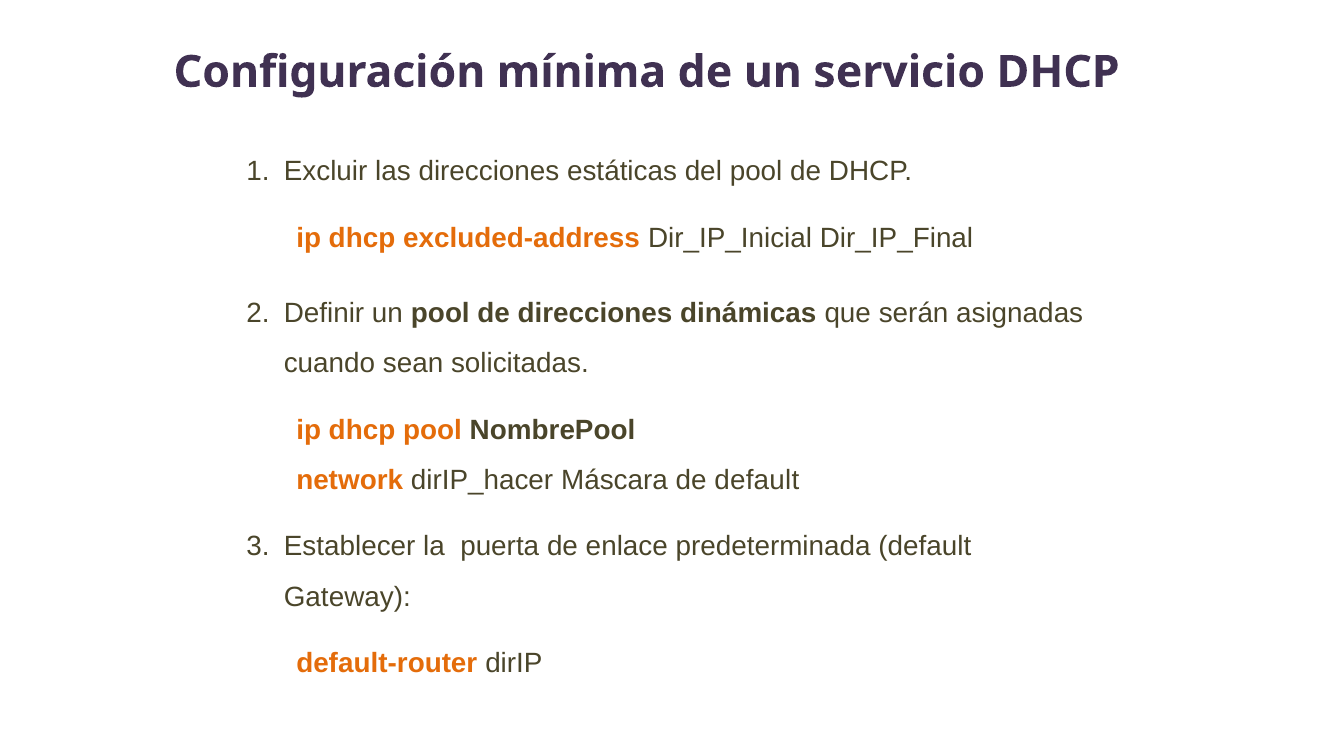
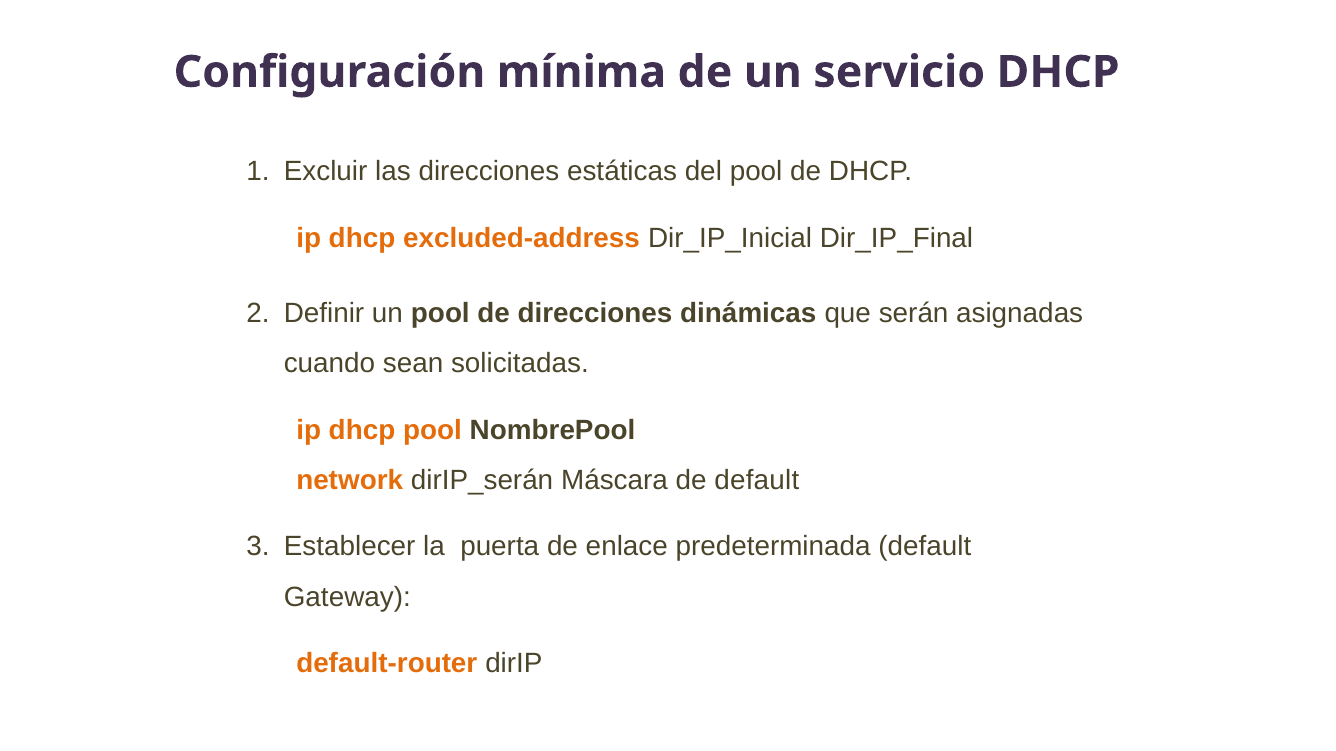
dirIP_hacer: dirIP_hacer -> dirIP_serán
